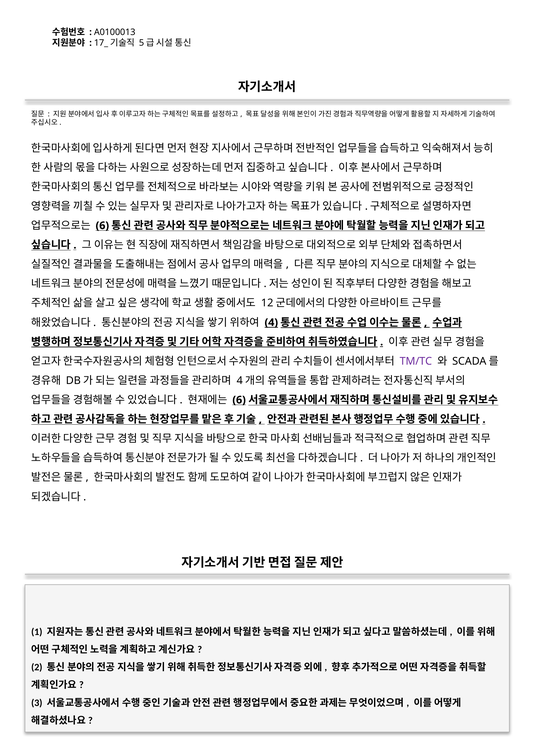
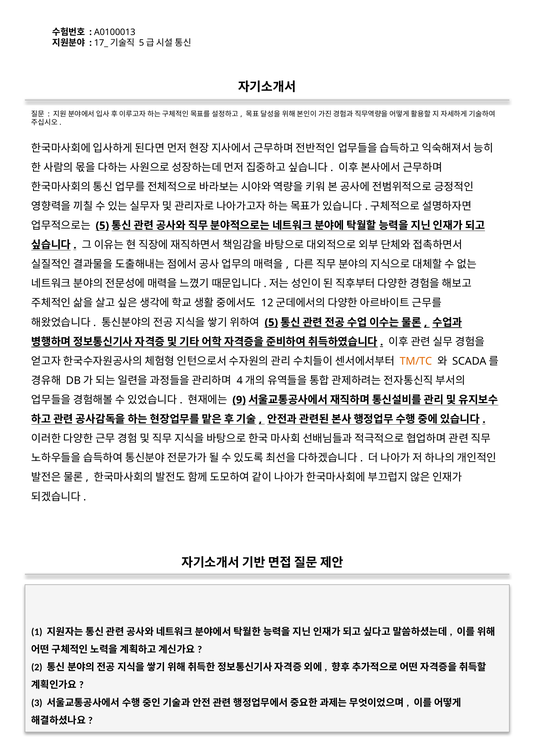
6 at (102, 226): 6 -> 5
4 at (271, 323): 4 -> 5
TM/TC colour: purple -> orange
6 at (239, 400): 6 -> 9
